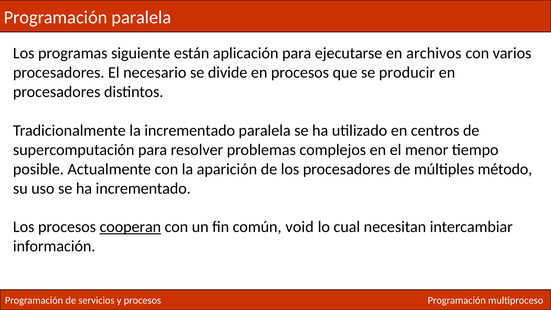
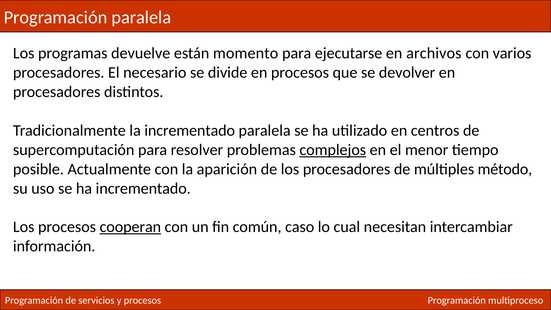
siguiente: siguiente -> devuelve
aplicación: aplicación -> momento
producir: producir -> devolver
complejos underline: none -> present
void: void -> caso
